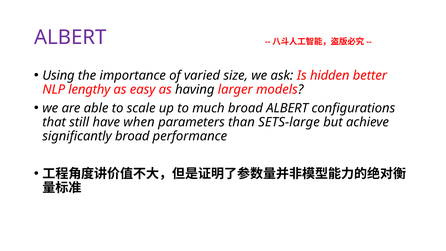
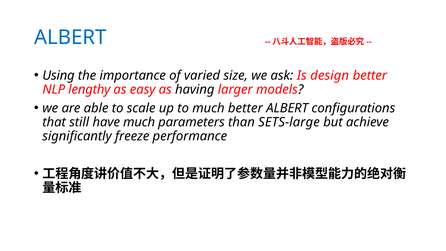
ALBERT at (70, 37) colour: purple -> blue
hidden: hidden -> design
much broad: broad -> better
have when: when -> much
significantly broad: broad -> freeze
